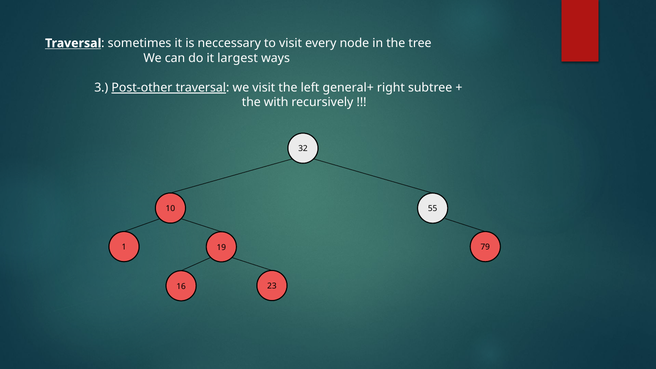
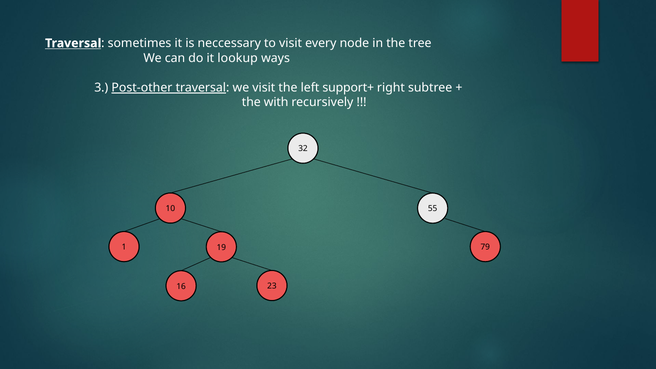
largest: largest -> lookup
general+: general+ -> support+
